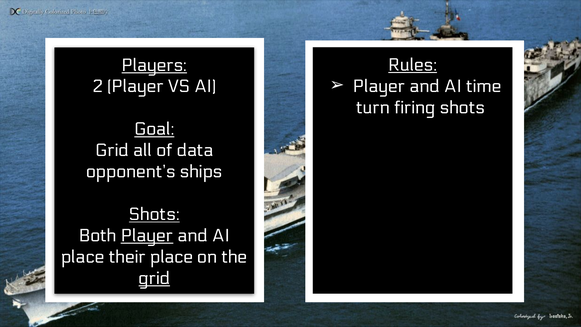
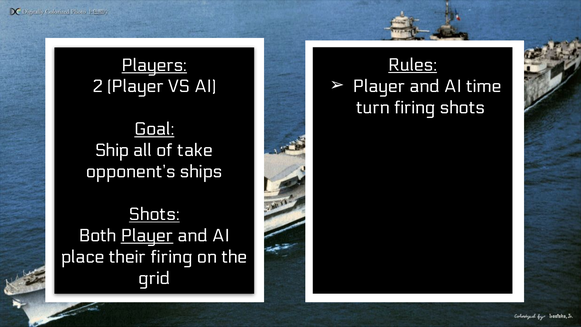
Grid at (112, 150): Grid -> Ship
data: data -> take
their place: place -> firing
grid at (154, 278) underline: present -> none
